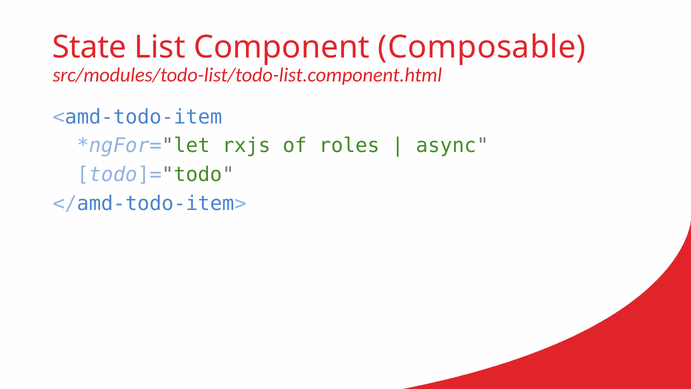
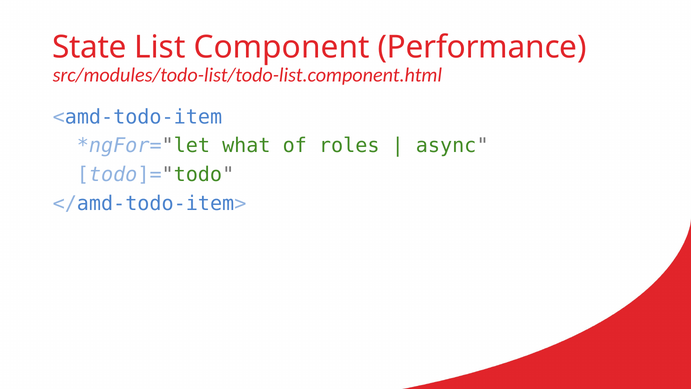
Composable: Composable -> Performance
rxjs: rxjs -> what
